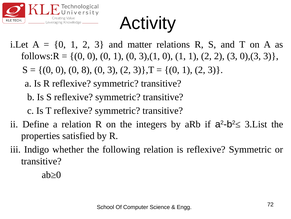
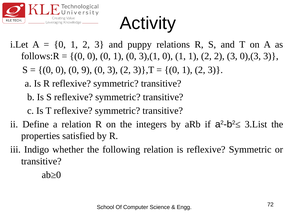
matter: matter -> puppy
8: 8 -> 9
